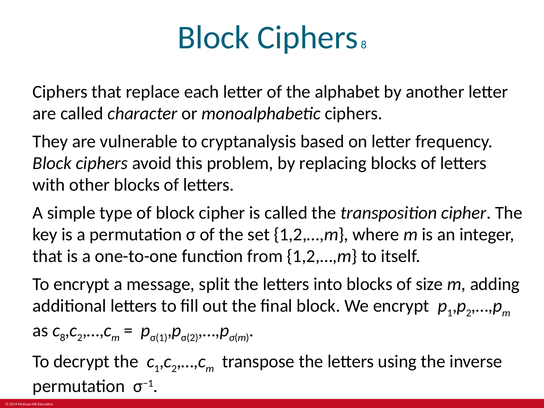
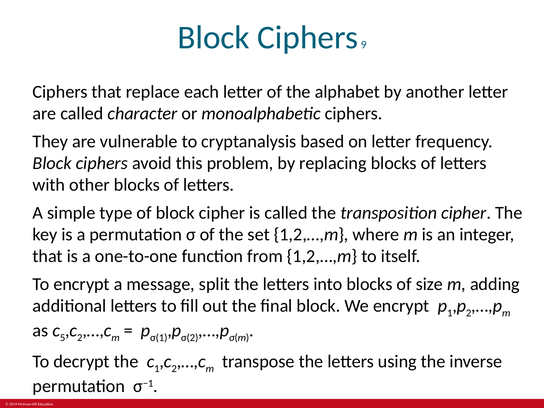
Ciphers 8: 8 -> 9
8 at (63, 338): 8 -> 5
